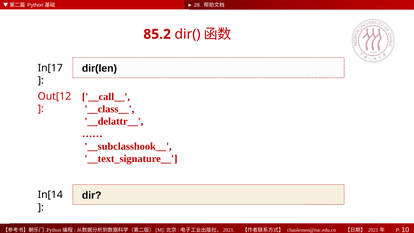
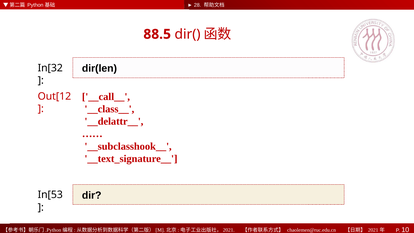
85.2: 85.2 -> 88.5
In[17: In[17 -> In[32
In[14: In[14 -> In[53
